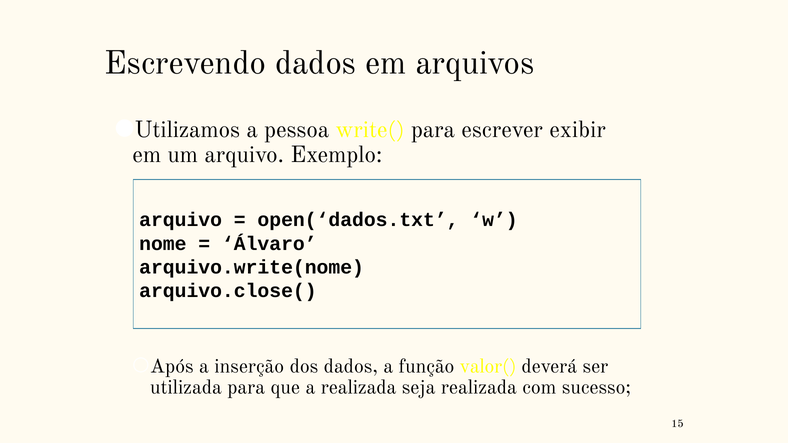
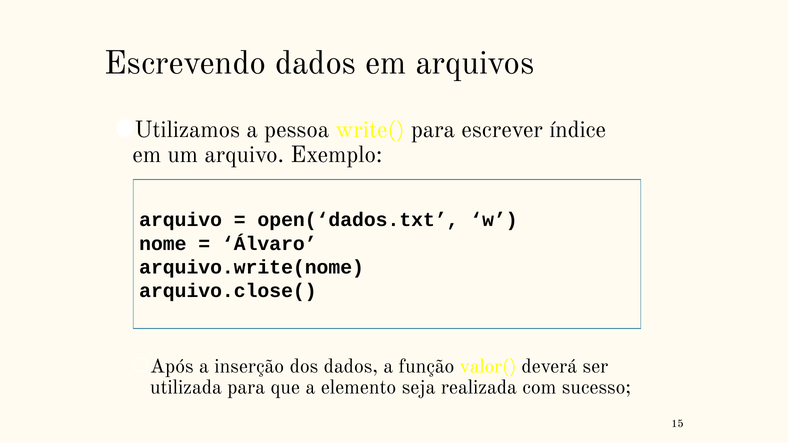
exibir: exibir -> índice
a realizada: realizada -> elemento
